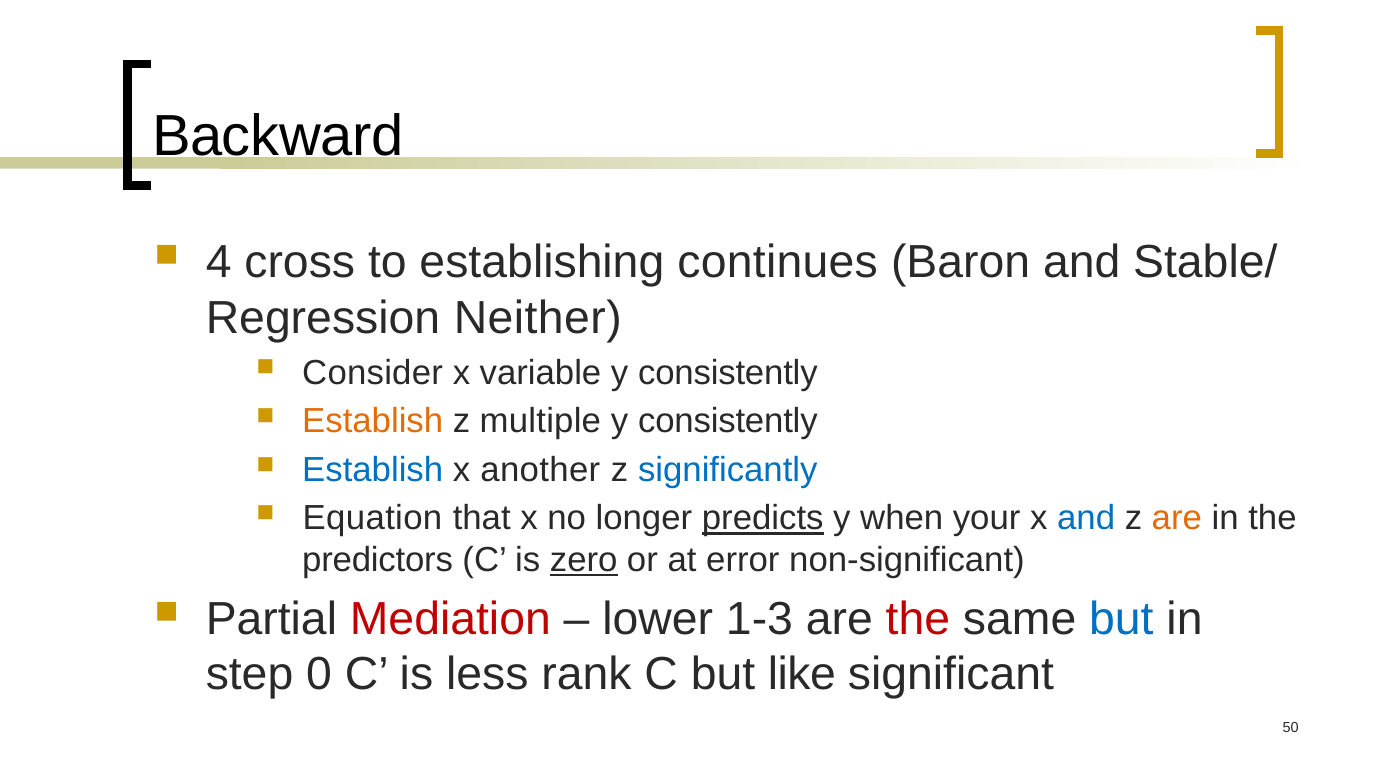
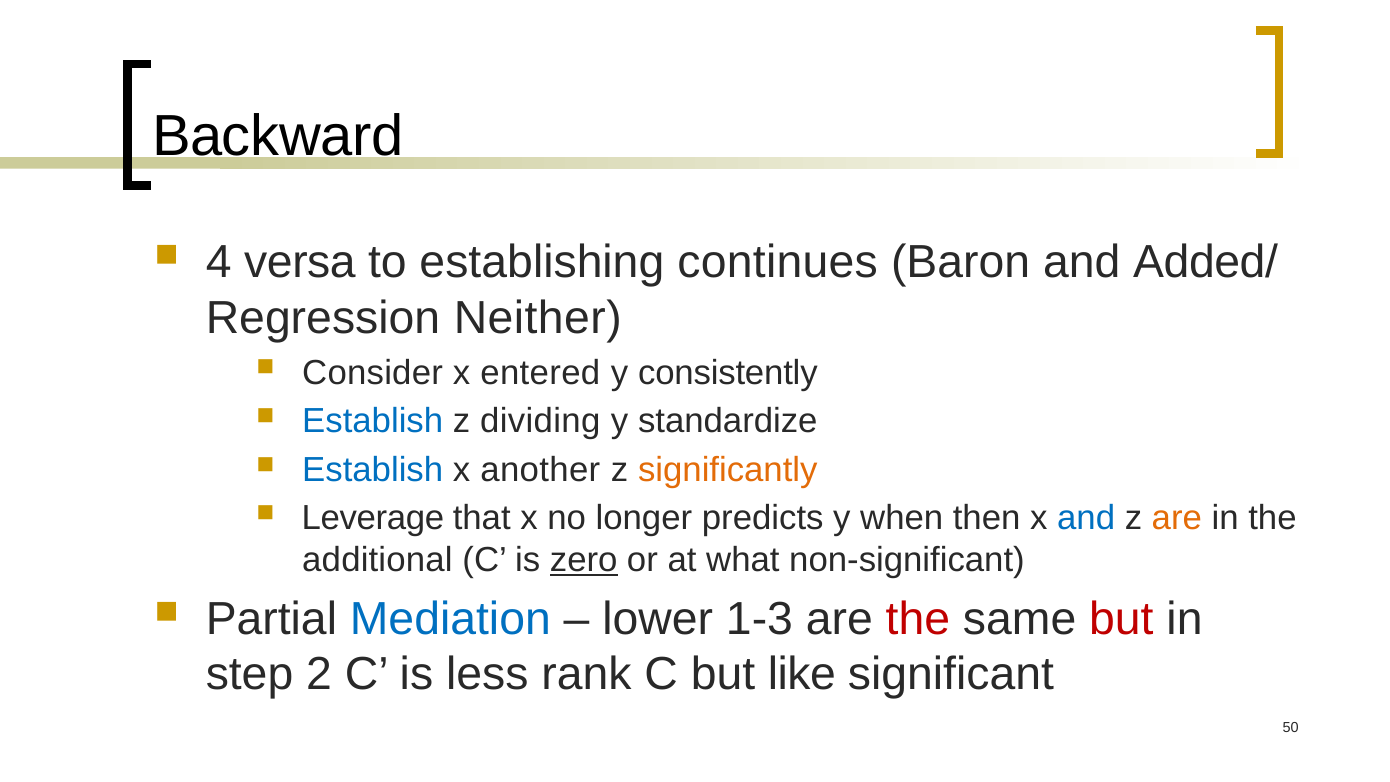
cross: cross -> versa
Stable/: Stable/ -> Added/
variable: variable -> entered
Establish at (373, 421) colour: orange -> blue
multiple: multiple -> dividing
consistently at (728, 421): consistently -> standardize
significantly colour: blue -> orange
Equation: Equation -> Leverage
predicts underline: present -> none
your: your -> then
predictors: predictors -> additional
error: error -> what
Mediation colour: red -> blue
but at (1121, 619) colour: blue -> red
0: 0 -> 2
